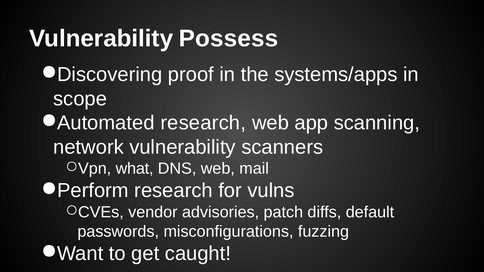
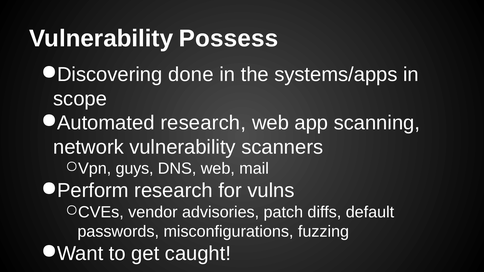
proof: proof -> done
what: what -> guys
